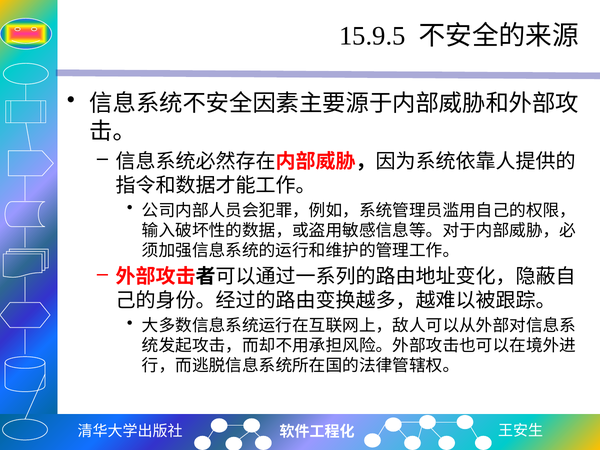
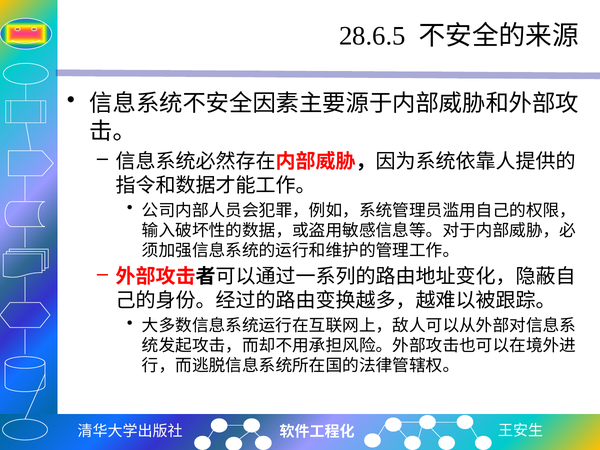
15.9.5: 15.9.5 -> 28.6.5
